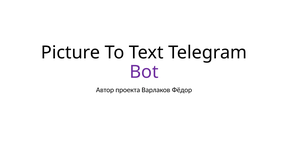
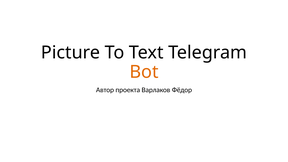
Bot colour: purple -> orange
